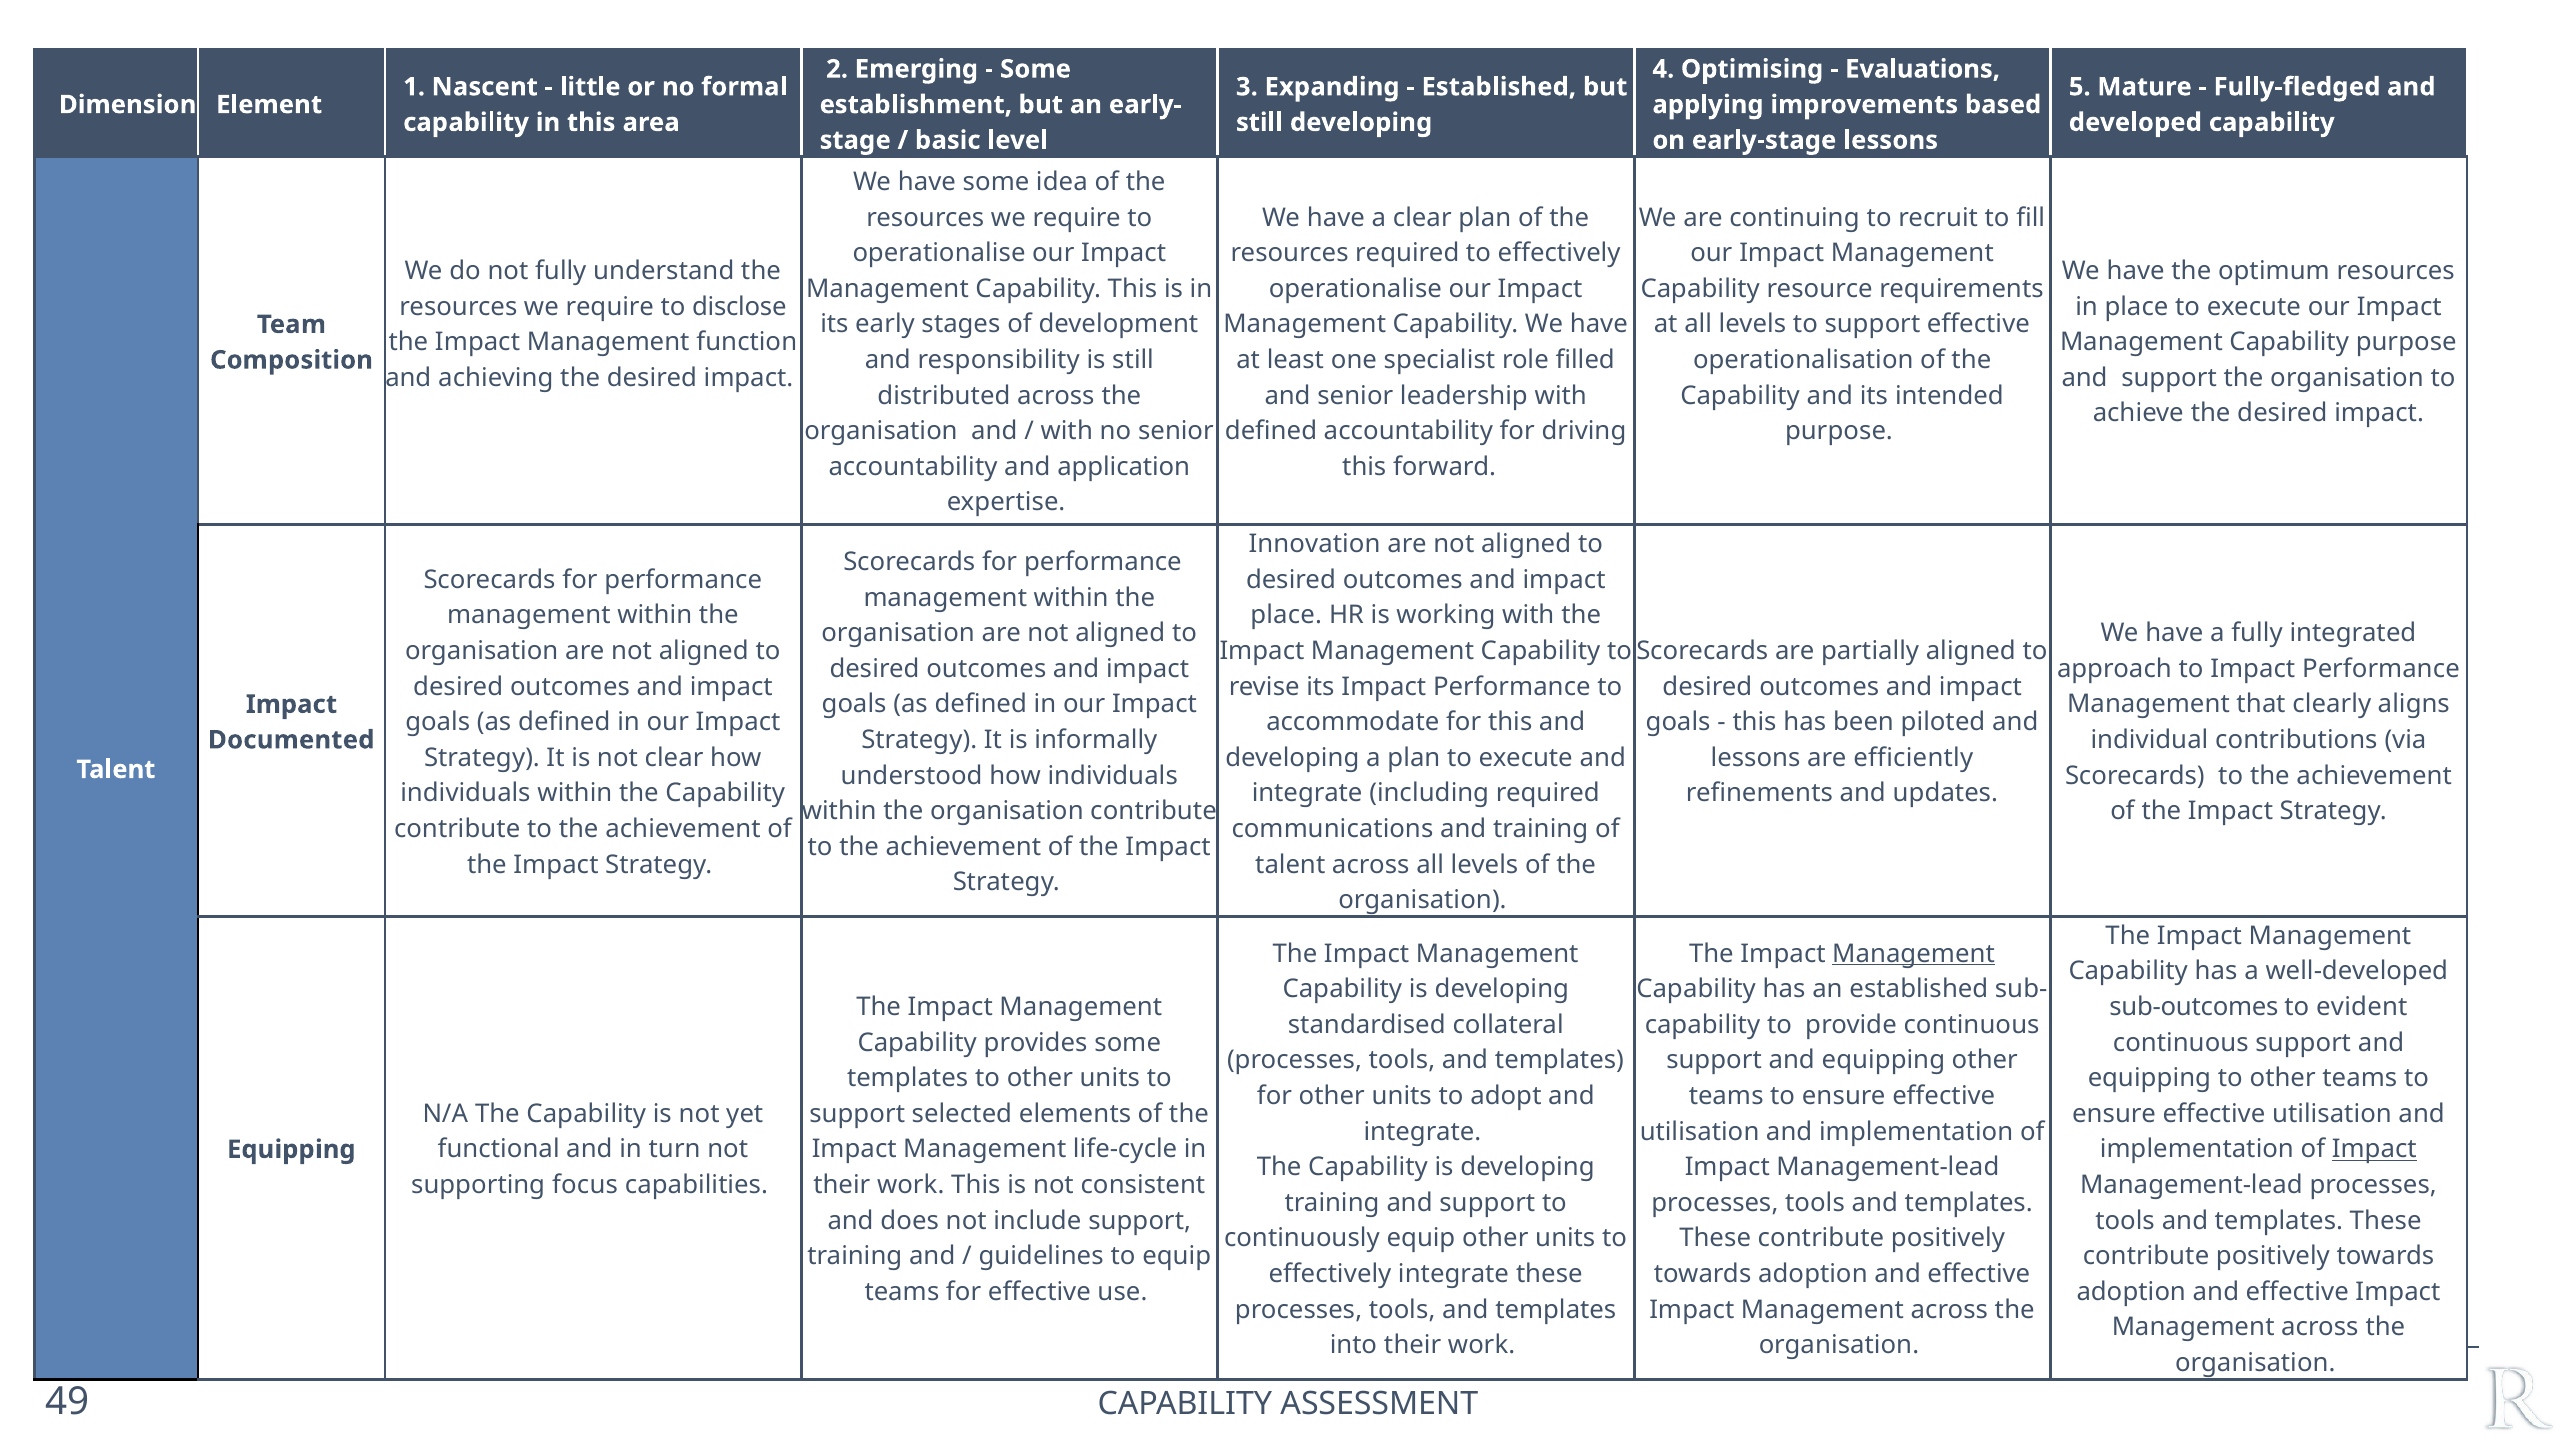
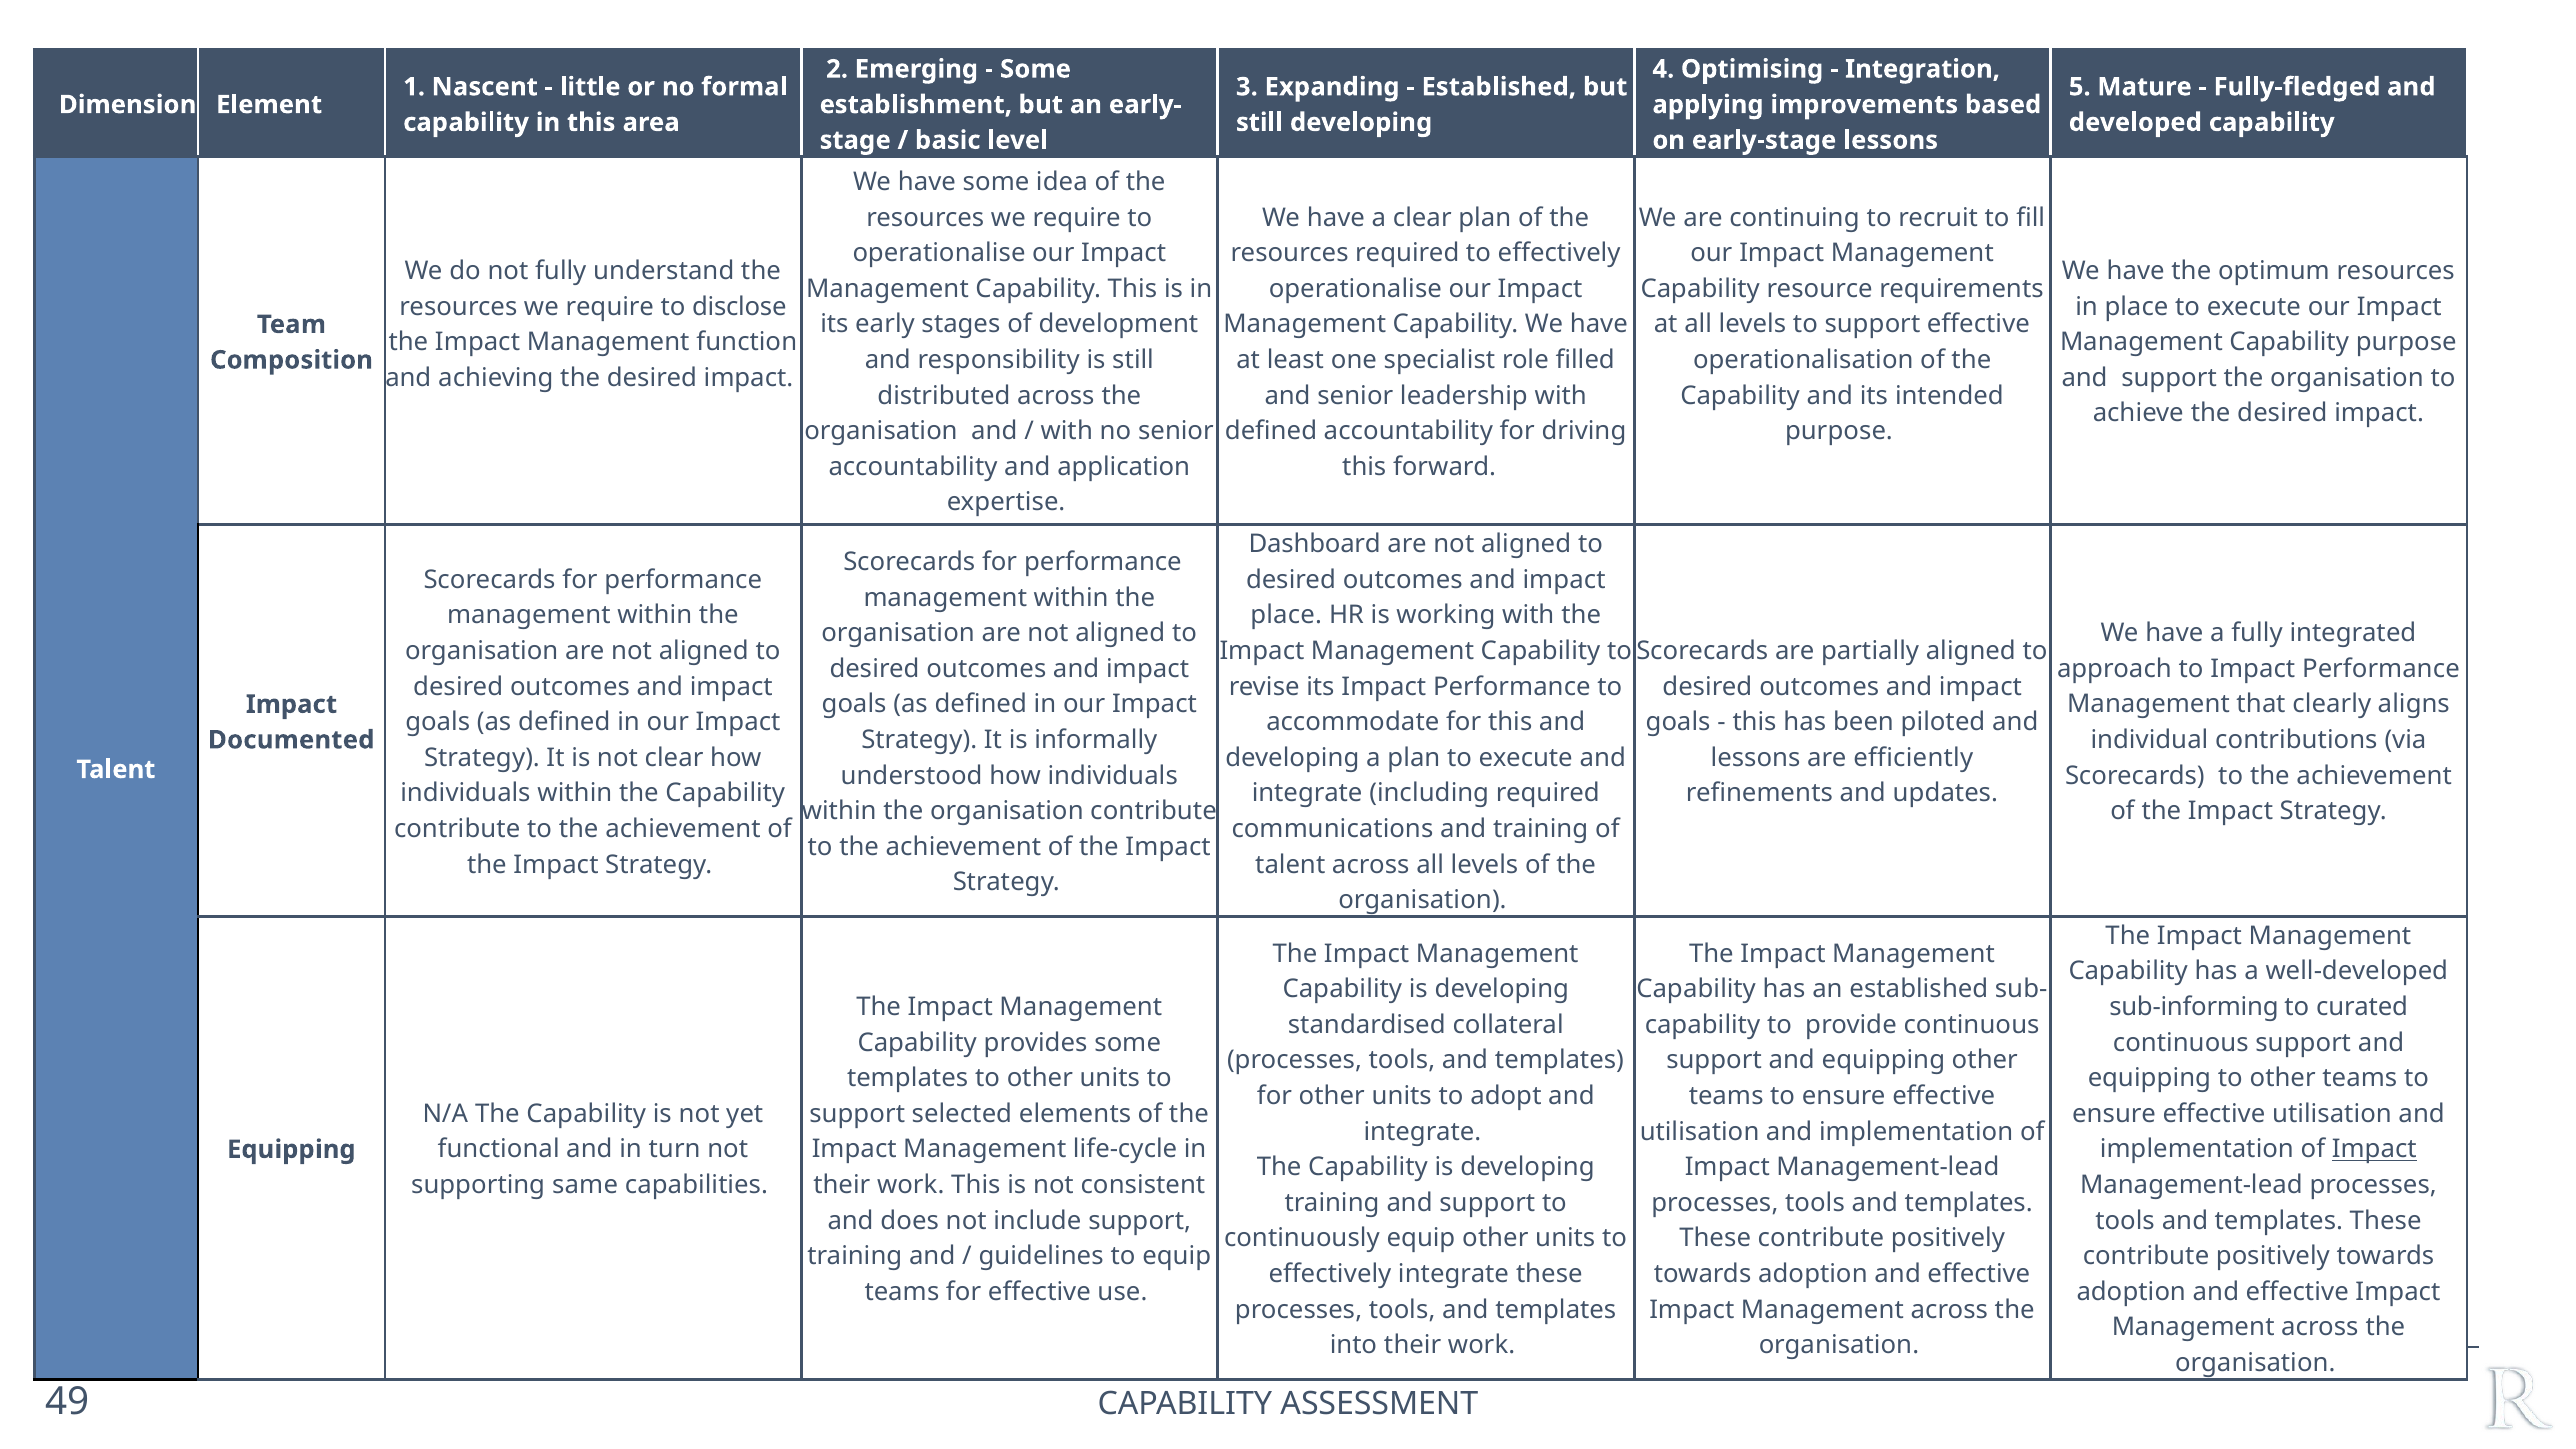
Evaluations: Evaluations -> Integration
Innovation: Innovation -> Dashboard
Management at (1914, 954) underline: present -> none
sub-outcomes: sub-outcomes -> sub-informing
evident: evident -> curated
focus: focus -> same
